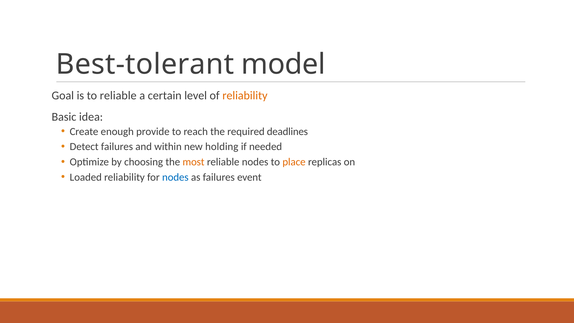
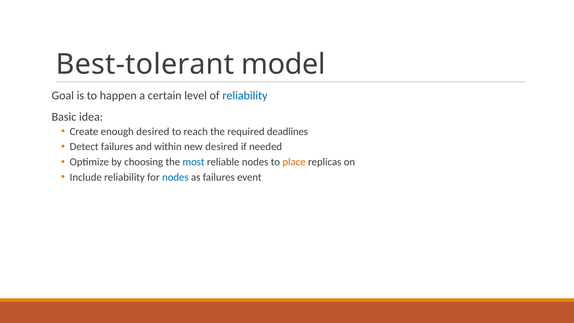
to reliable: reliable -> happen
reliability at (245, 95) colour: orange -> blue
enough provide: provide -> desired
new holding: holding -> desired
most colour: orange -> blue
Loaded: Loaded -> Include
